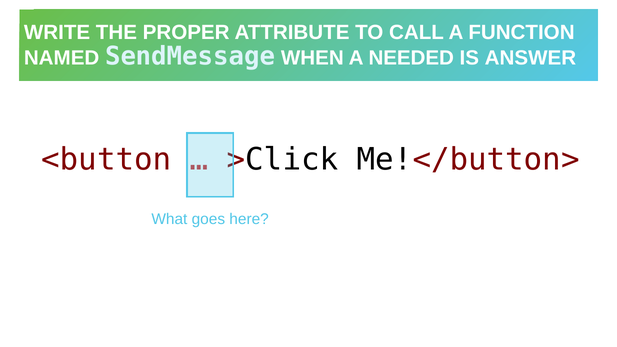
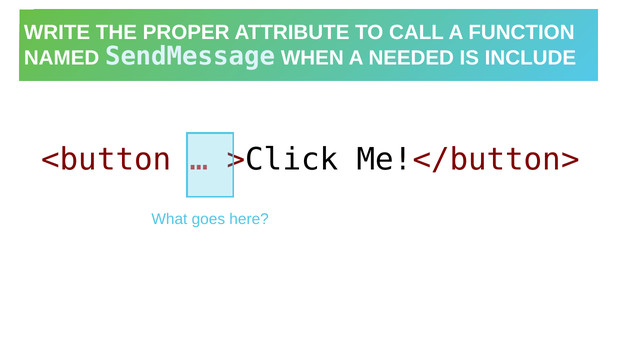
ANSWER: ANSWER -> INCLUDE
